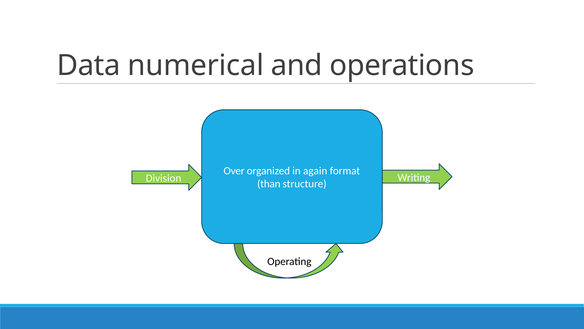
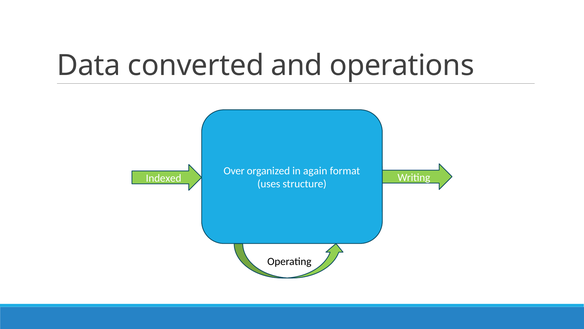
numerical: numerical -> converted
Division: Division -> Indexed
than: than -> uses
